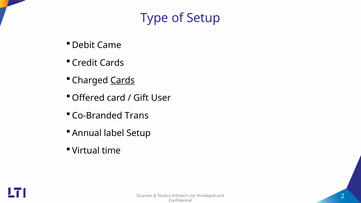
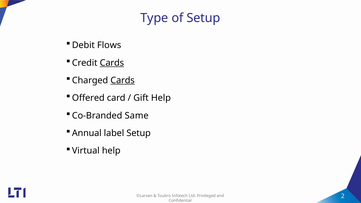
Came: Came -> Flows
Cards at (112, 63) underline: none -> present
Gift User: User -> Help
Trans: Trans -> Same
Virtual time: time -> help
